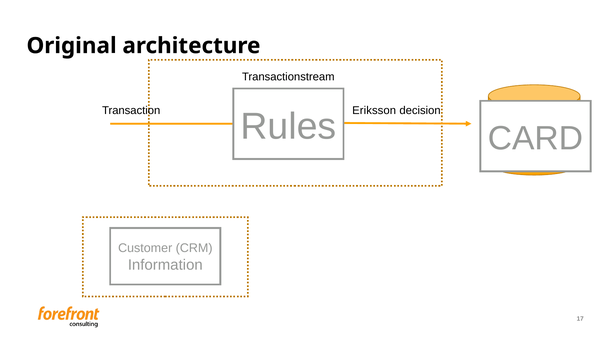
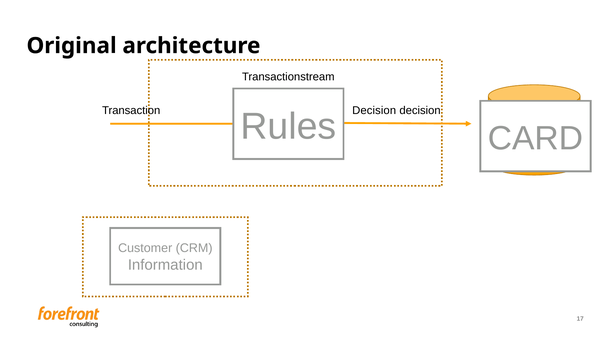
Transaction Eriksson: Eriksson -> Decision
